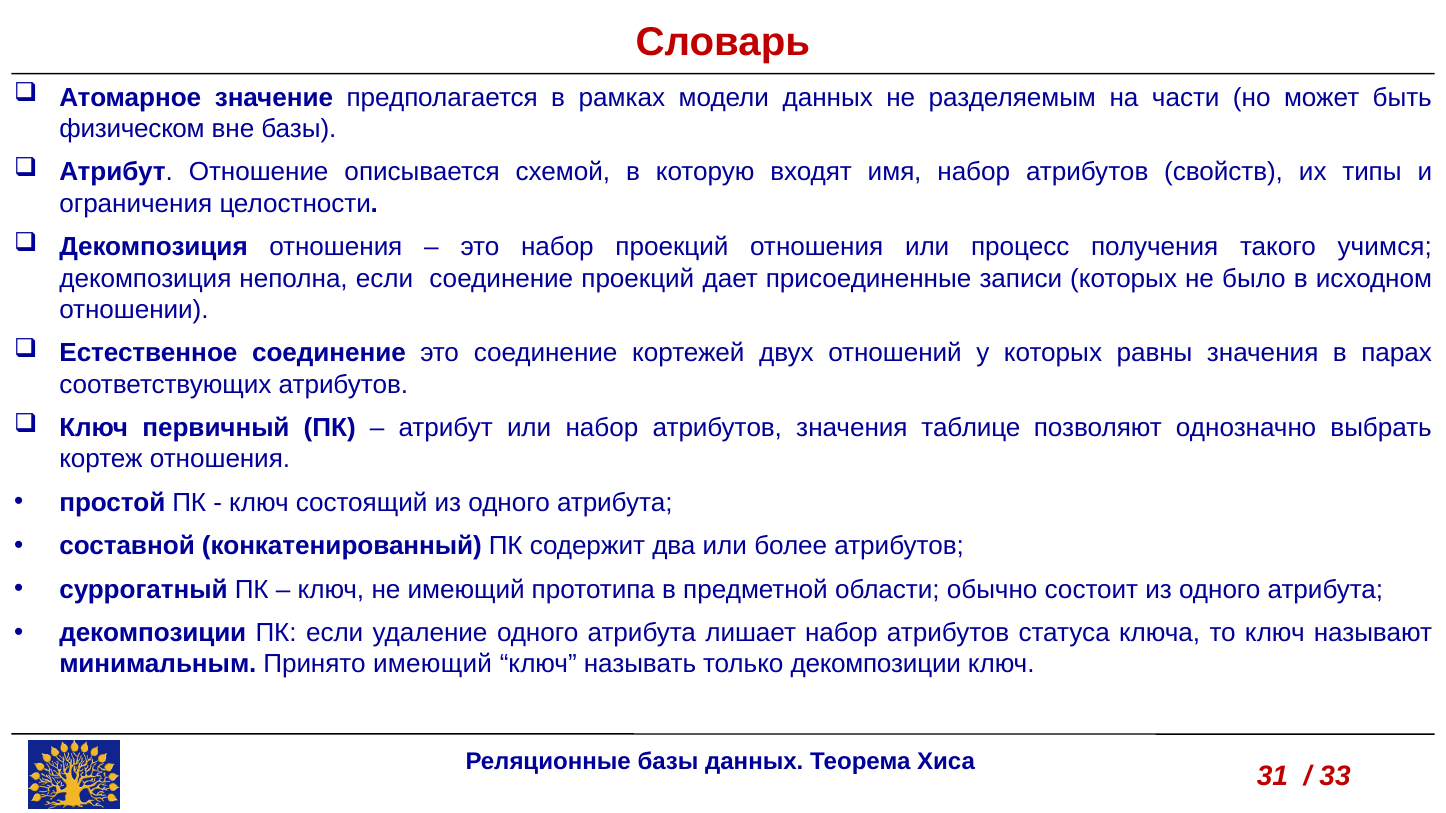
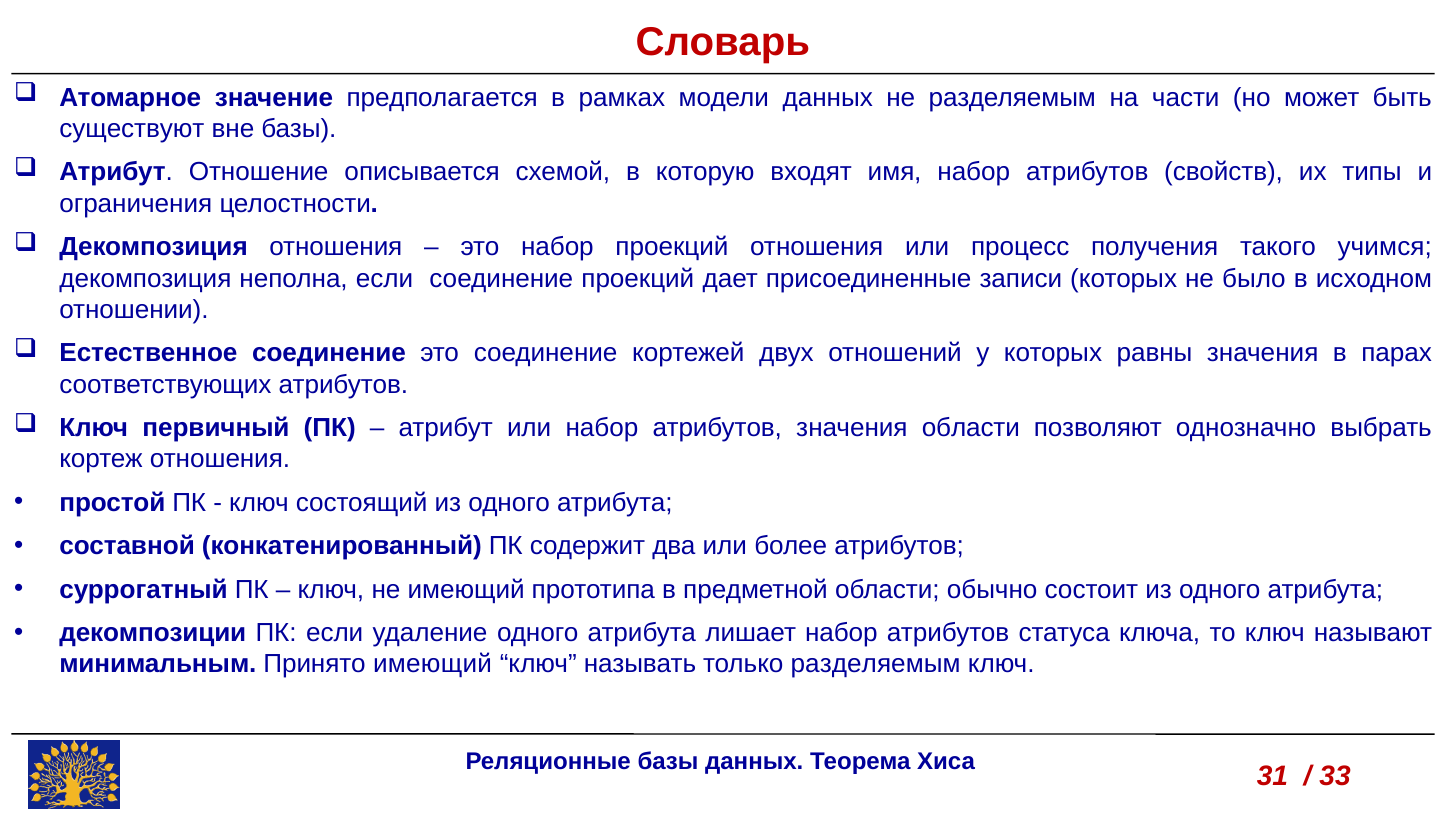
физическом: физическом -> существуют
значения таблице: таблице -> области
только декомпозиции: декомпозиции -> разделяемым
